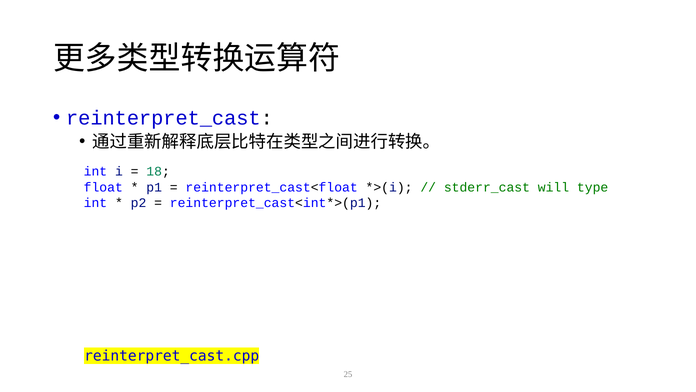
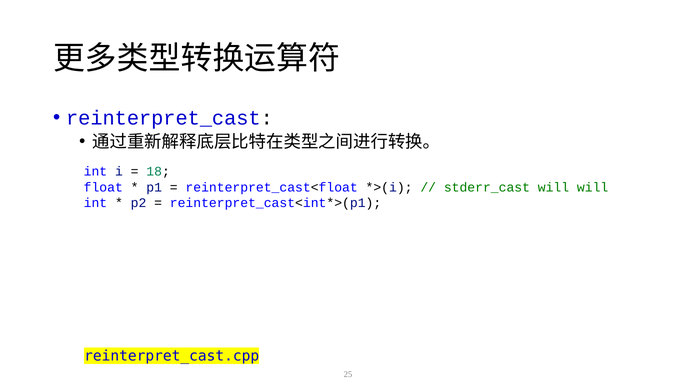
will type: type -> will
